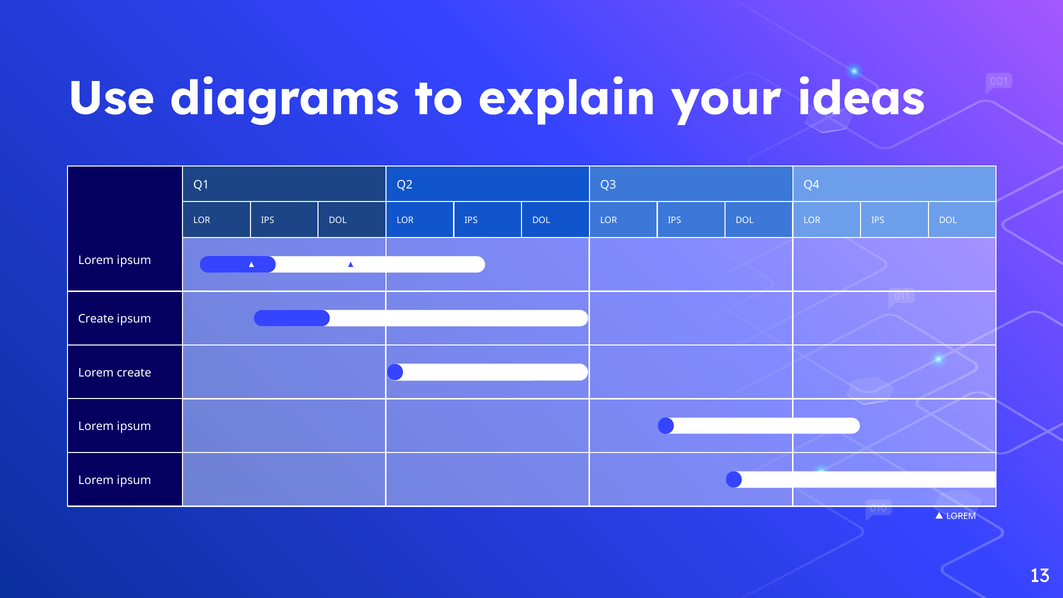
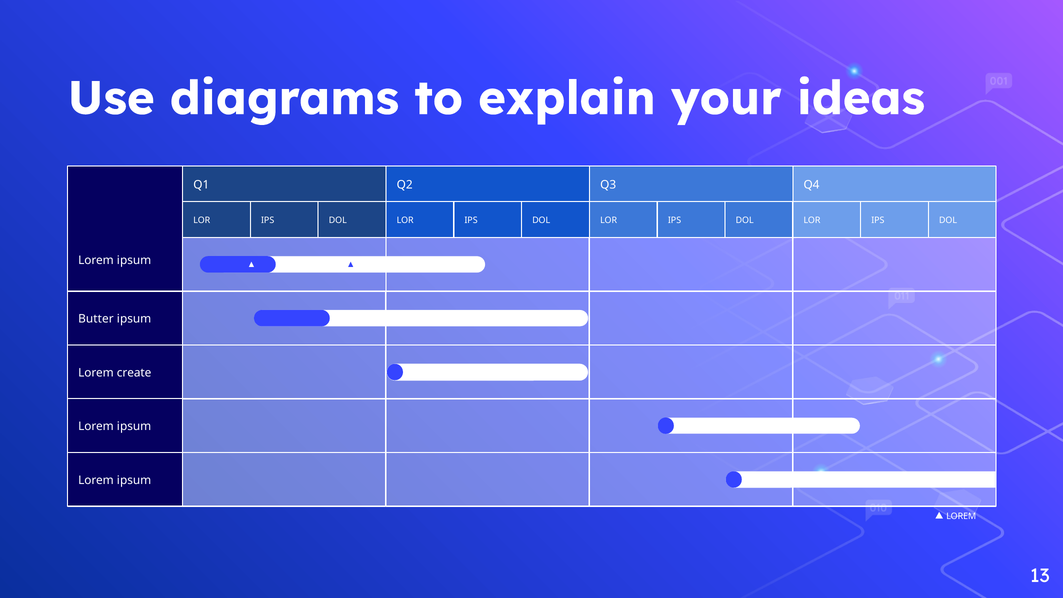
Create at (96, 319): Create -> Butter
